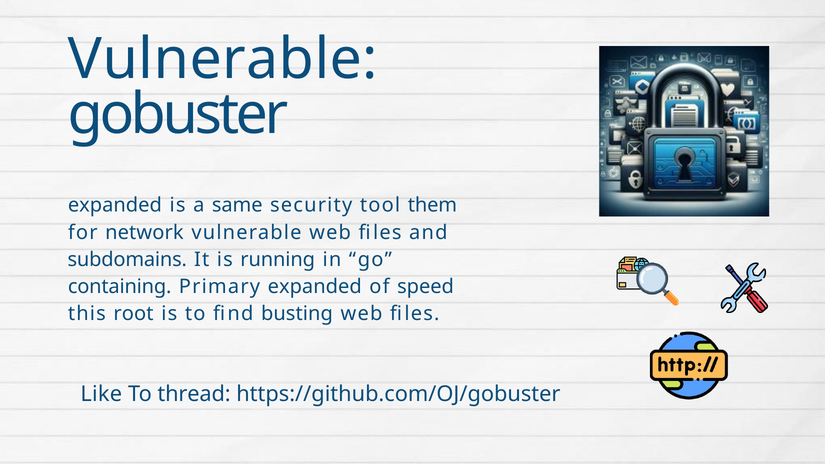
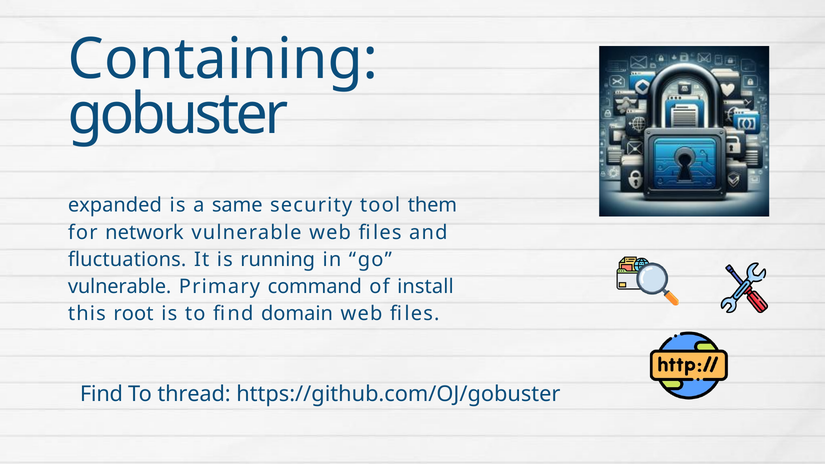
Vulnerable at (223, 59): Vulnerable -> Containing
subdomains: subdomains -> fluctuations
containing at (120, 287): containing -> vulnerable
Primary expanded: expanded -> command
speed: speed -> install
busting: busting -> domain
Like at (101, 394): Like -> Find
